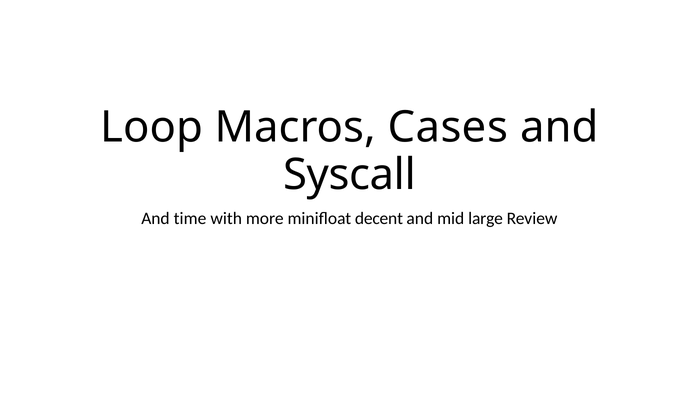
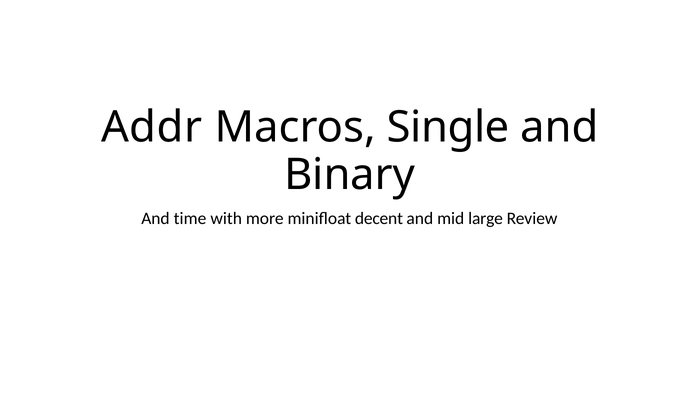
Loop: Loop -> Addr
Cases: Cases -> Single
Syscall: Syscall -> Binary
